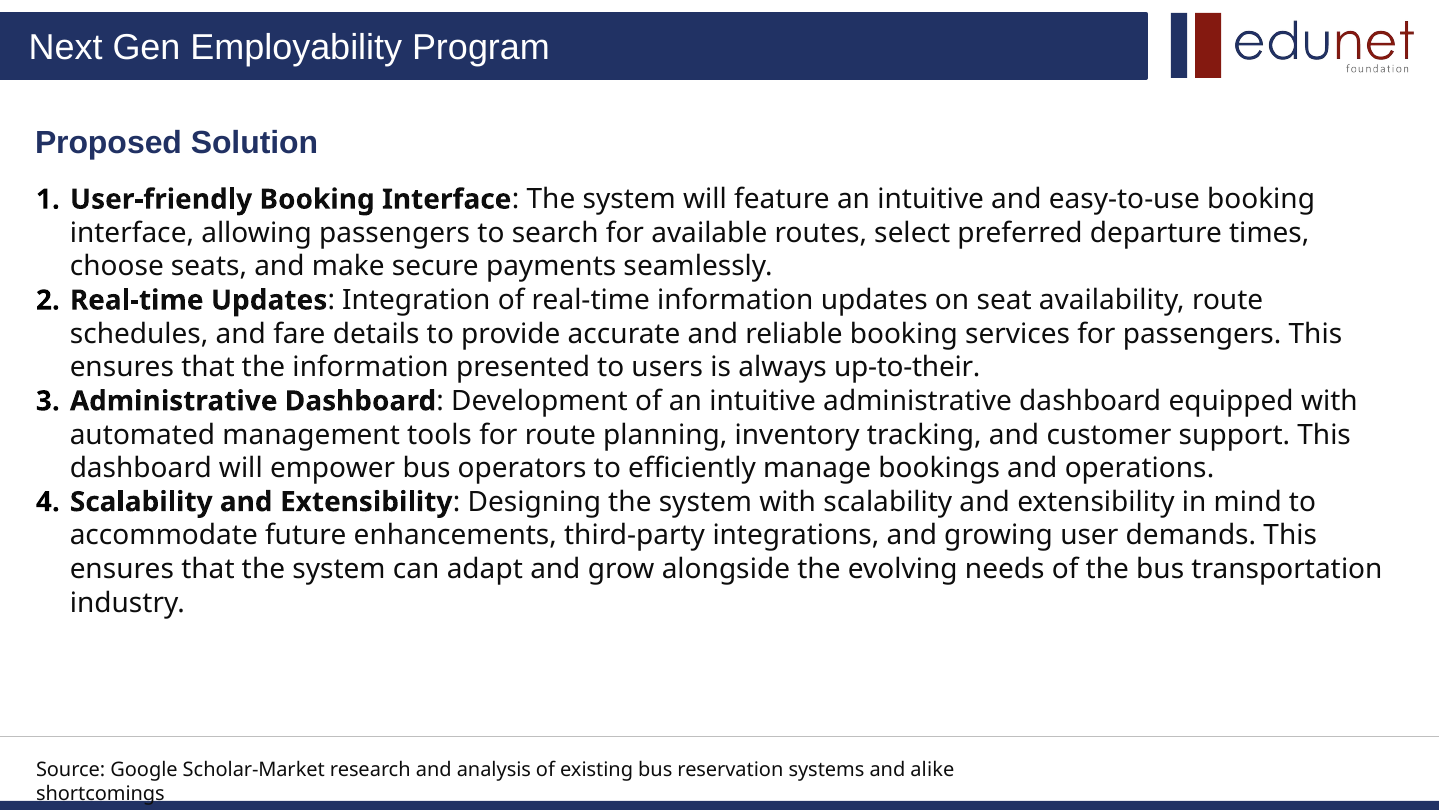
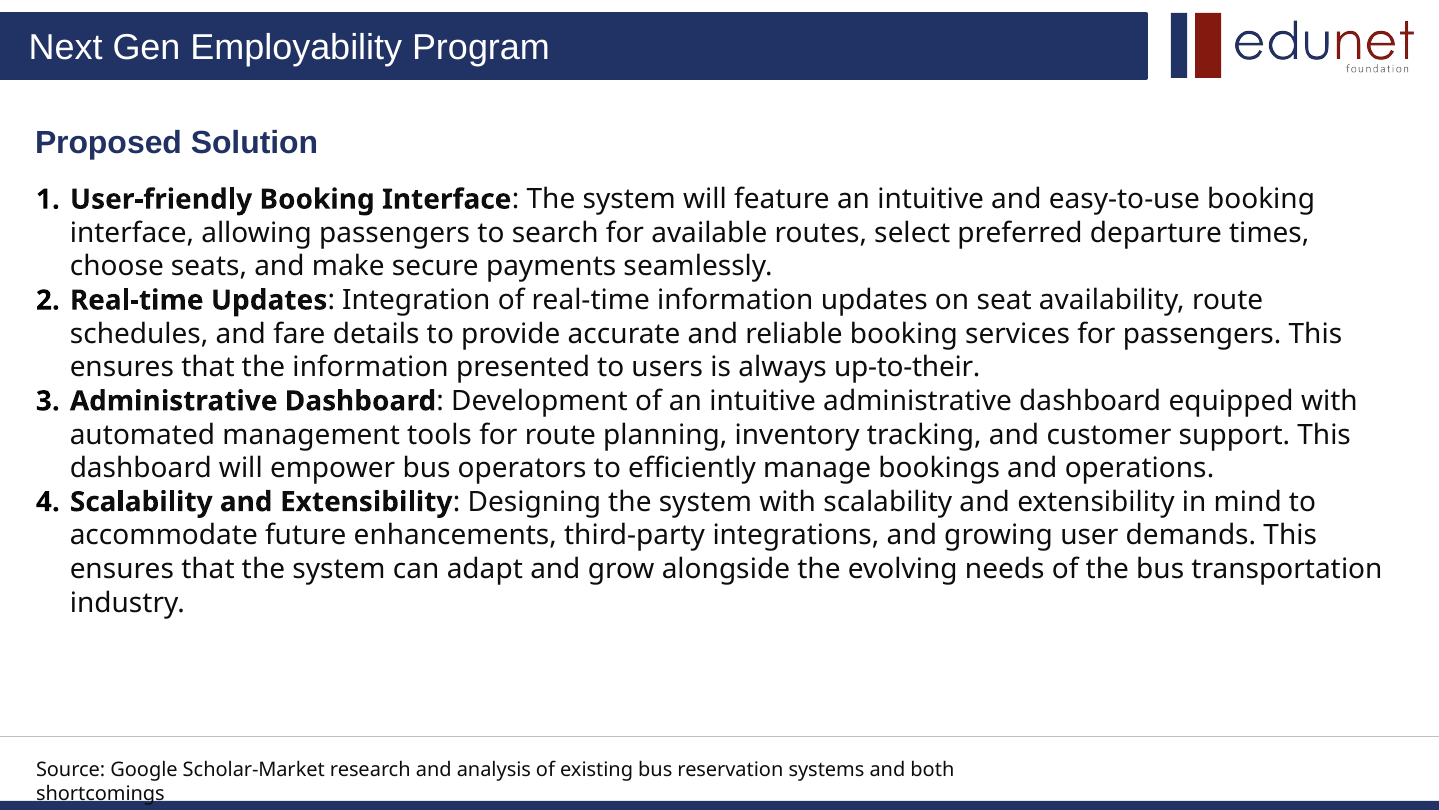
alike: alike -> both
